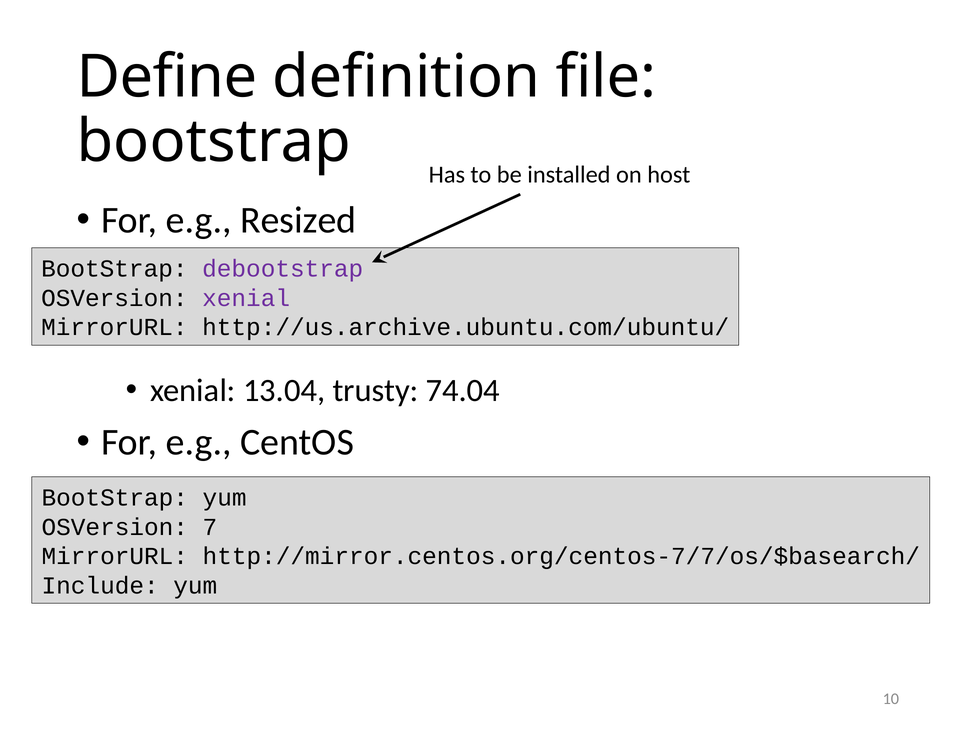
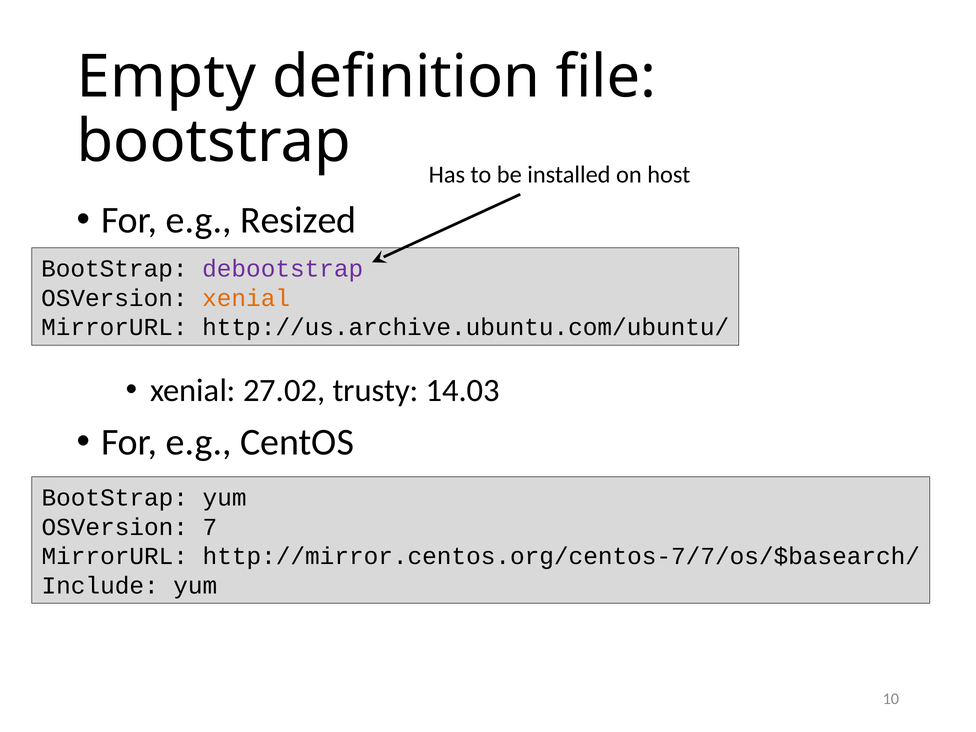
Define: Define -> Empty
xenial at (246, 298) colour: purple -> orange
13.04: 13.04 -> 27.02
74.04: 74.04 -> 14.03
